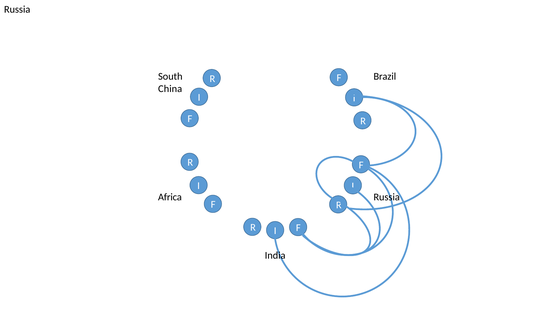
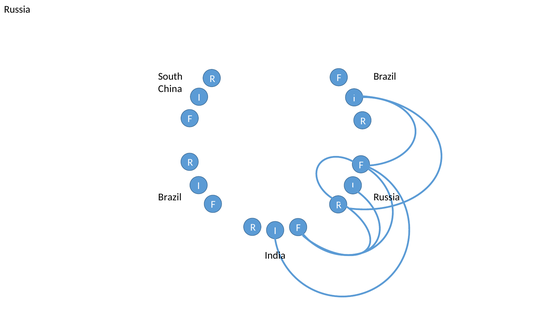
Africa at (170, 197): Africa -> Brazil
